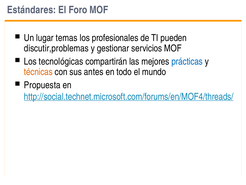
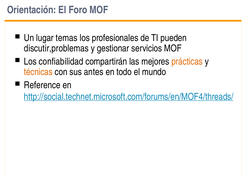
Estándares: Estándares -> Orientación
tecnológicas: tecnológicas -> confiabilidad
prácticas colour: blue -> orange
Propuesta: Propuesta -> Reference
